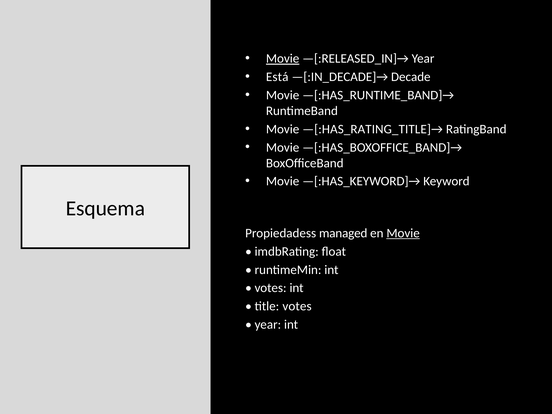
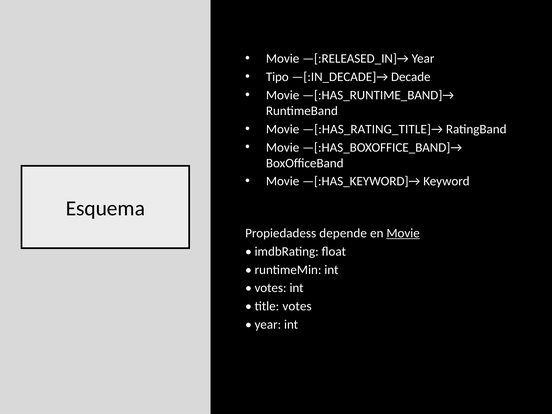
Movie at (283, 59) underline: present -> none
Está: Está -> Tipo
managed: managed -> depende
